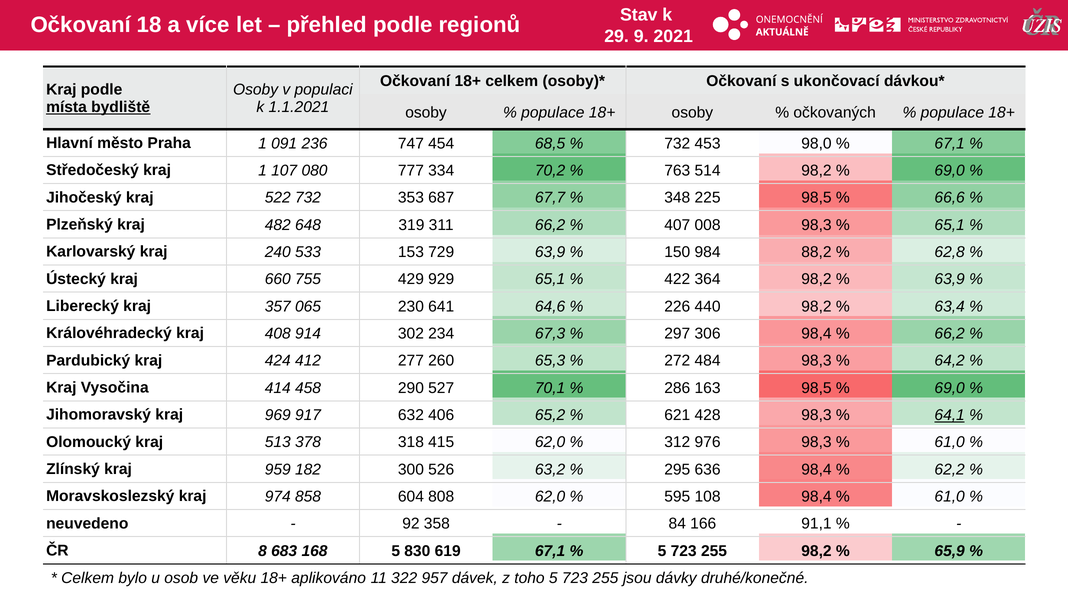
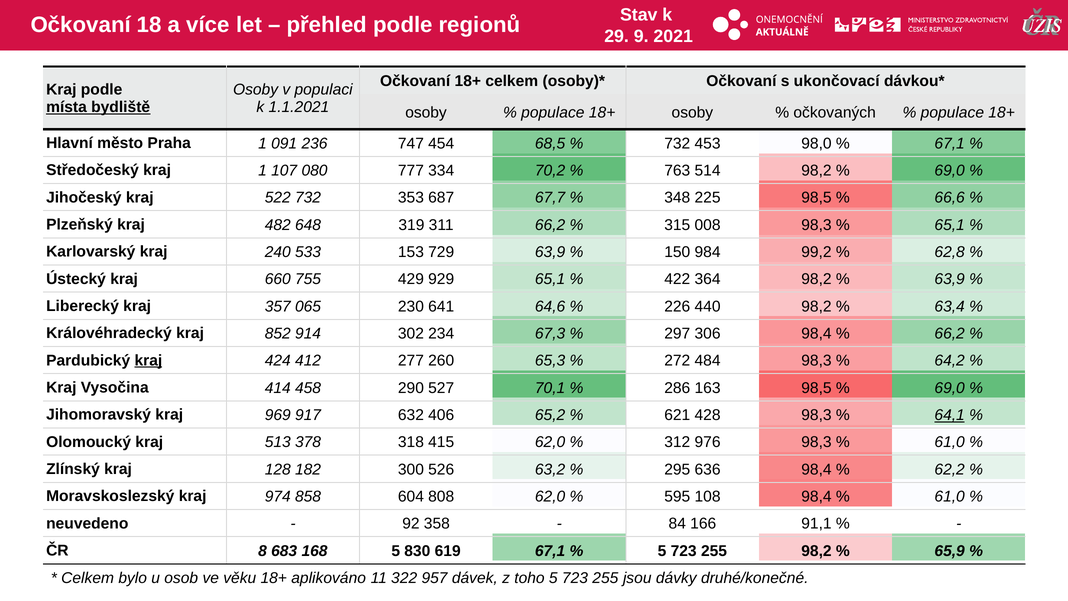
407: 407 -> 315
88,2: 88,2 -> 99,2
408: 408 -> 852
kraj at (148, 360) underline: none -> present
959: 959 -> 128
